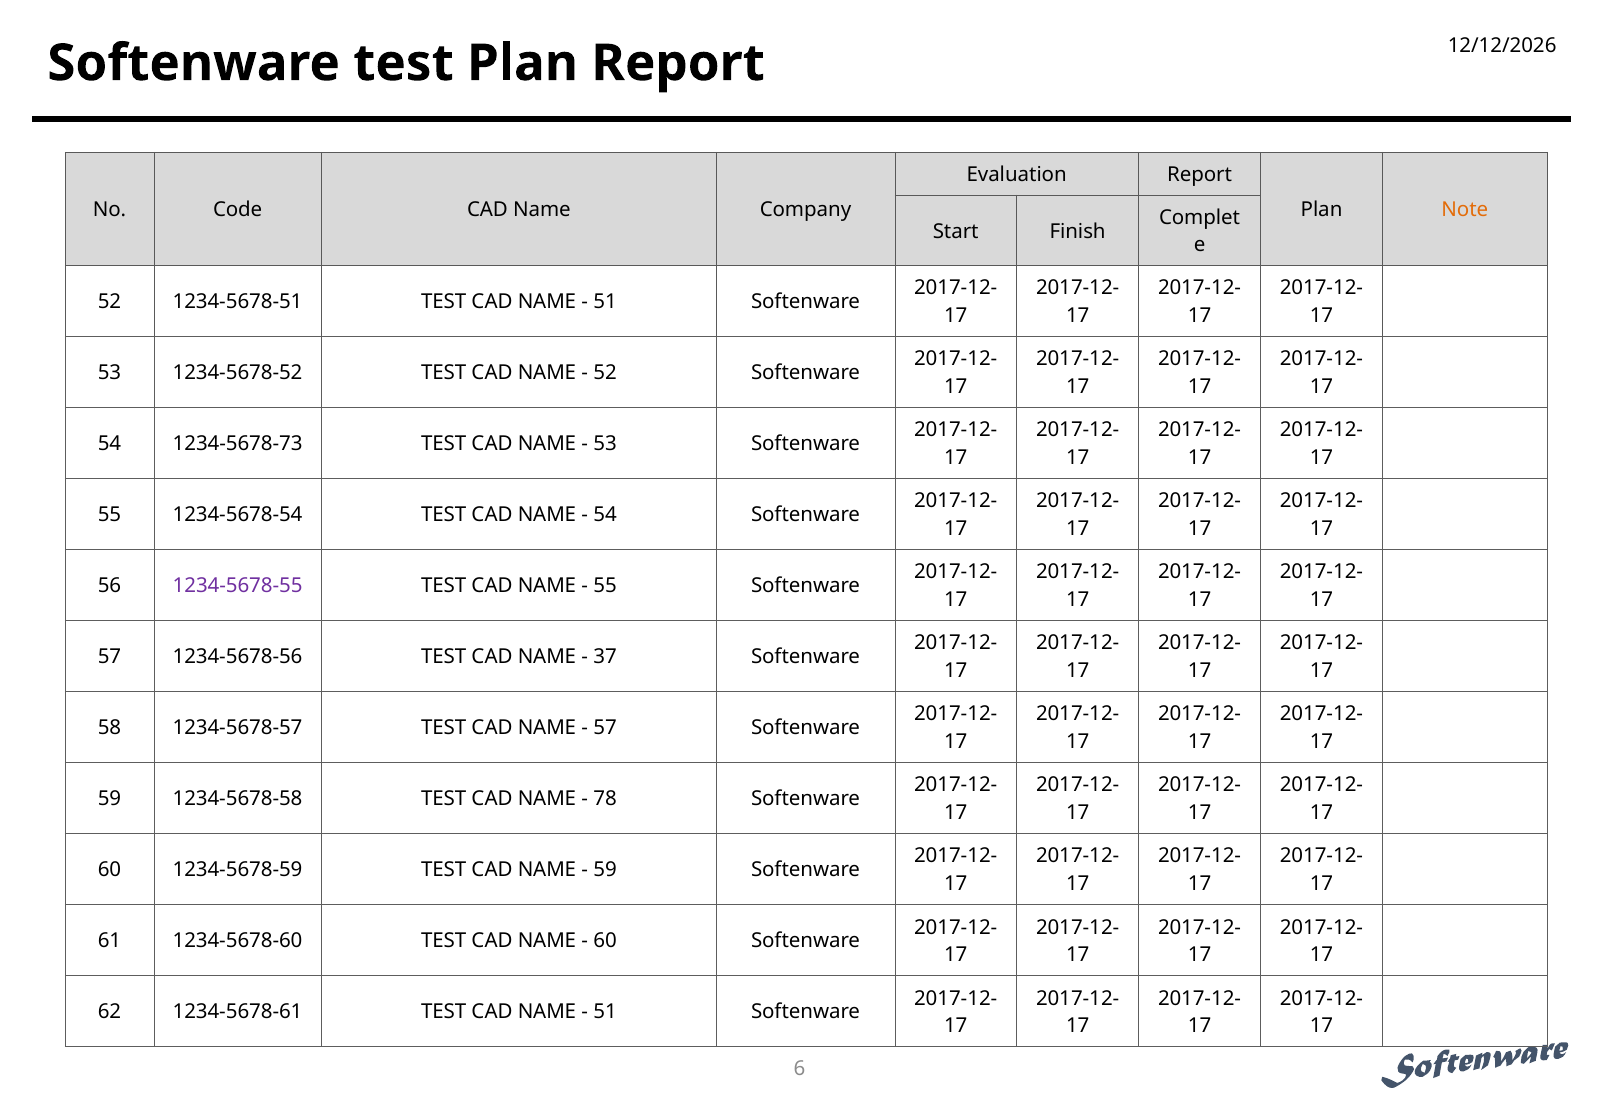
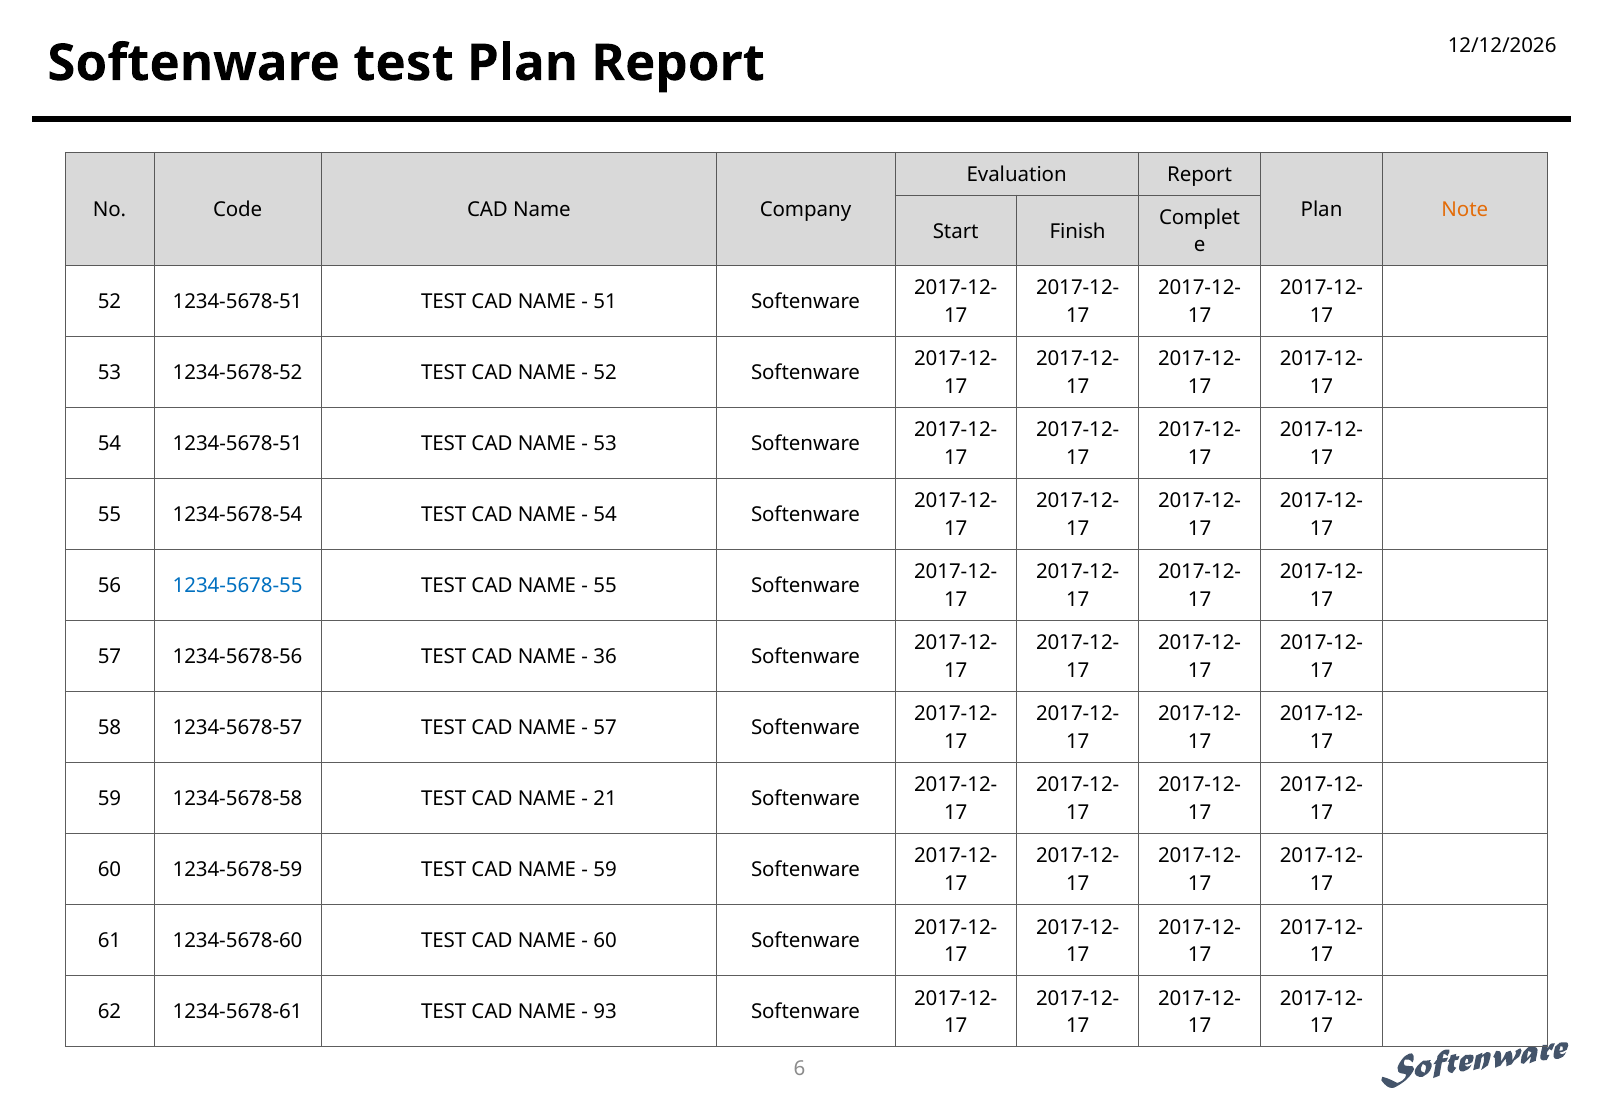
54 1234-5678-73: 1234-5678-73 -> 1234-5678-51
1234-5678-55 colour: purple -> blue
37: 37 -> 36
78: 78 -> 21
51 at (605, 1012): 51 -> 93
